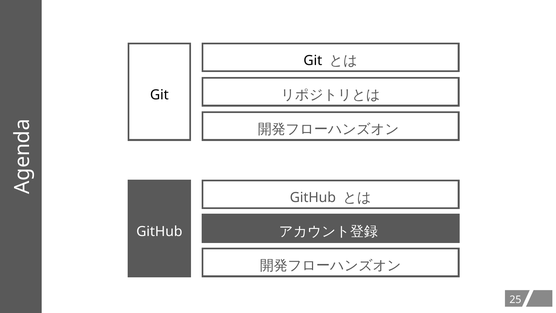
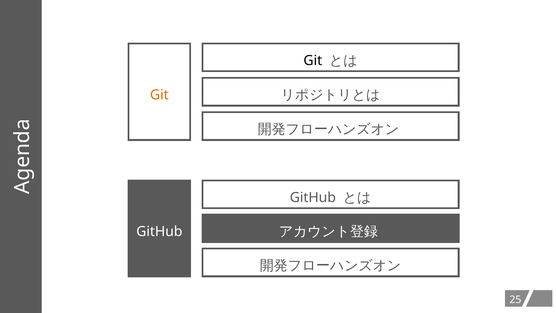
Git at (159, 95) colour: black -> orange
